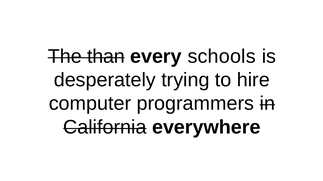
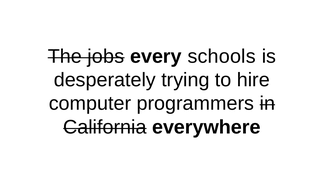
than: than -> jobs
